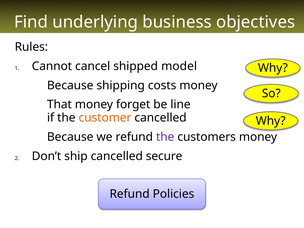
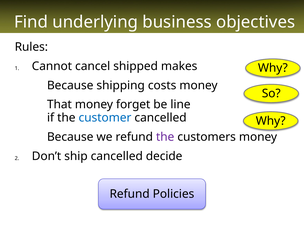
model: model -> makes
customer colour: orange -> blue
secure: secure -> decide
